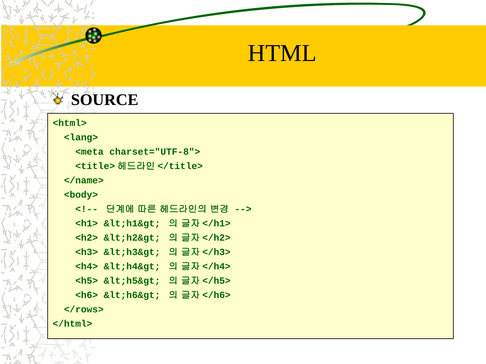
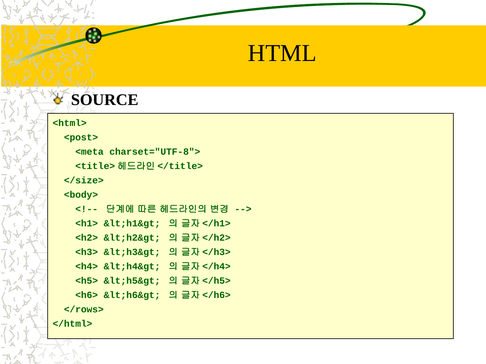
<lang>: <lang> -> <post>
</name>: </name> -> </size>
